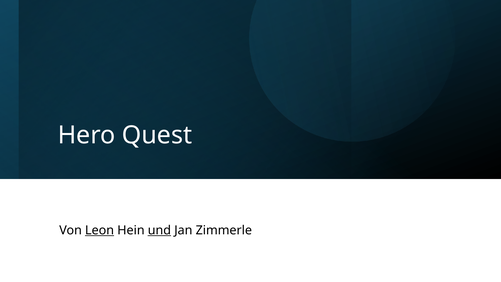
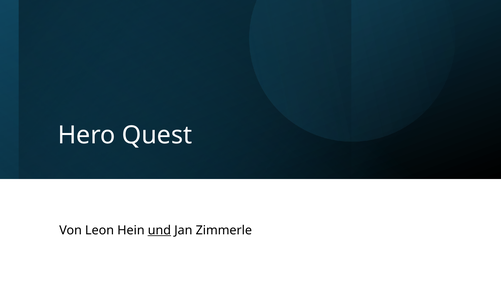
Leon underline: present -> none
